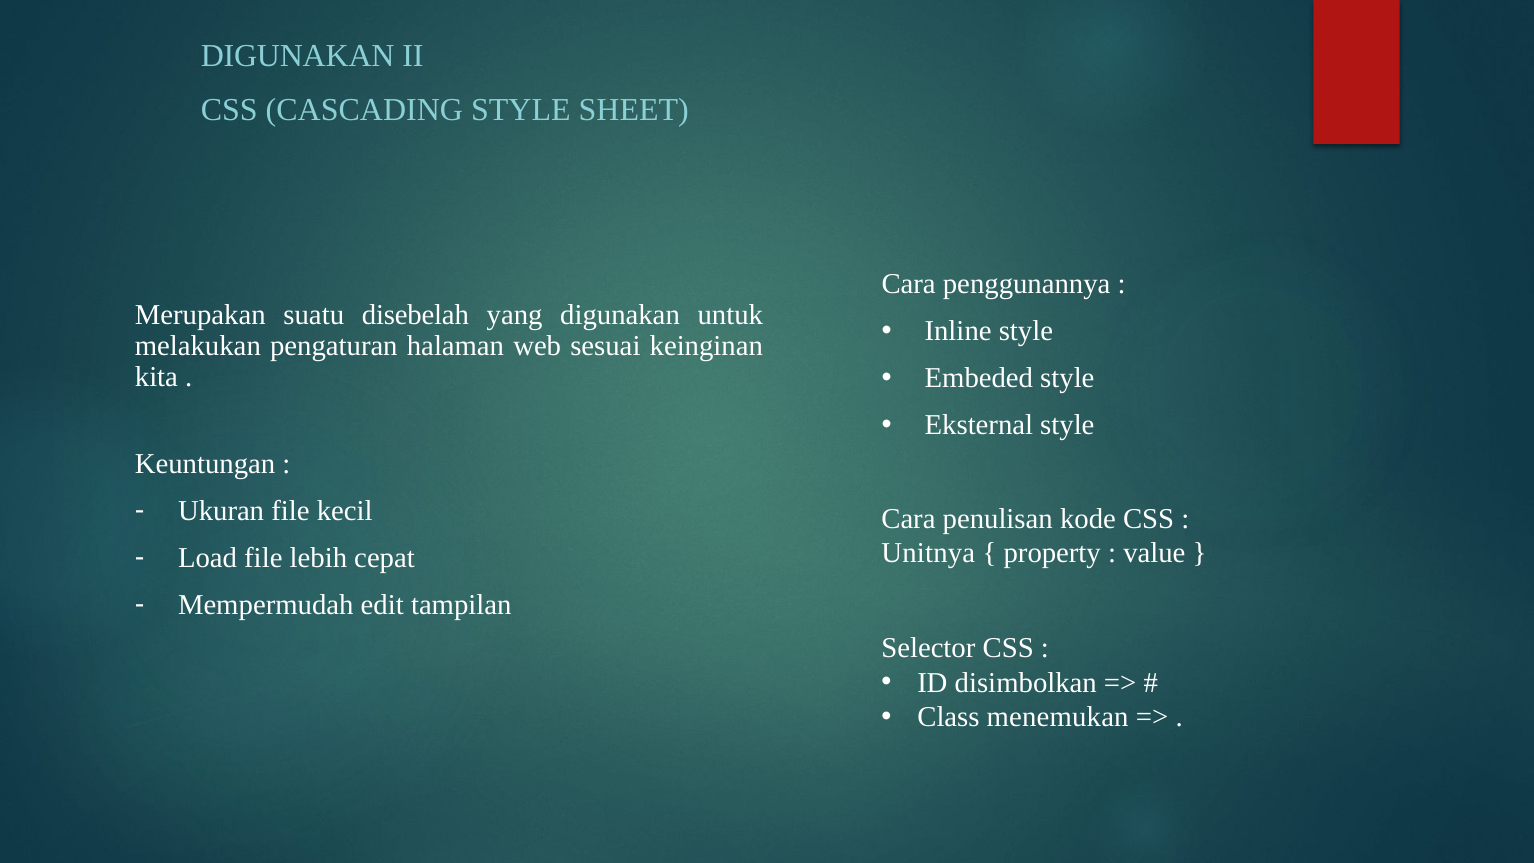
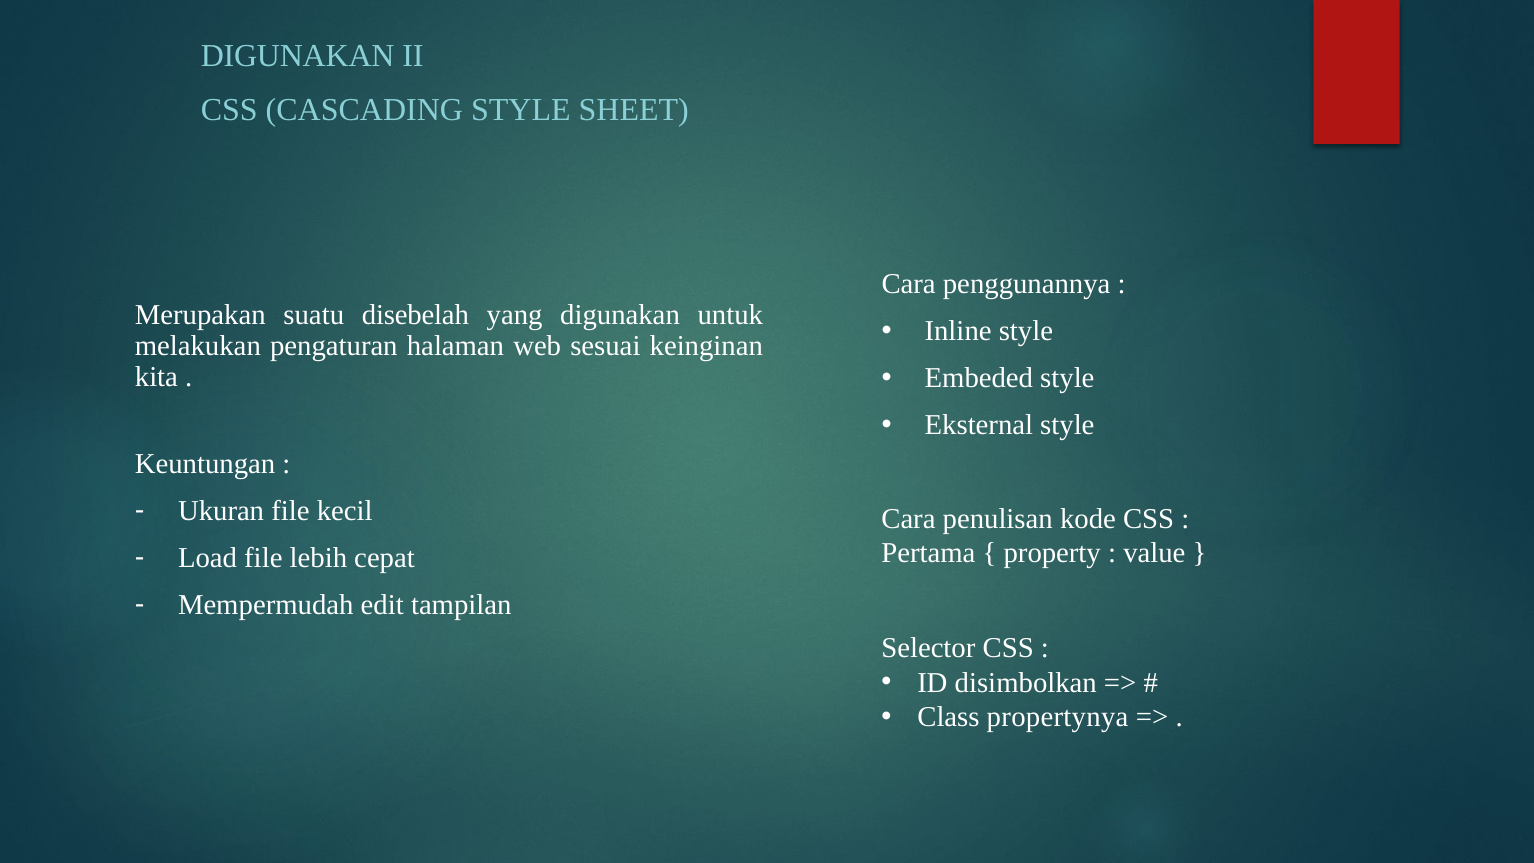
Unitnya: Unitnya -> Pertama
menemukan: menemukan -> propertynya
